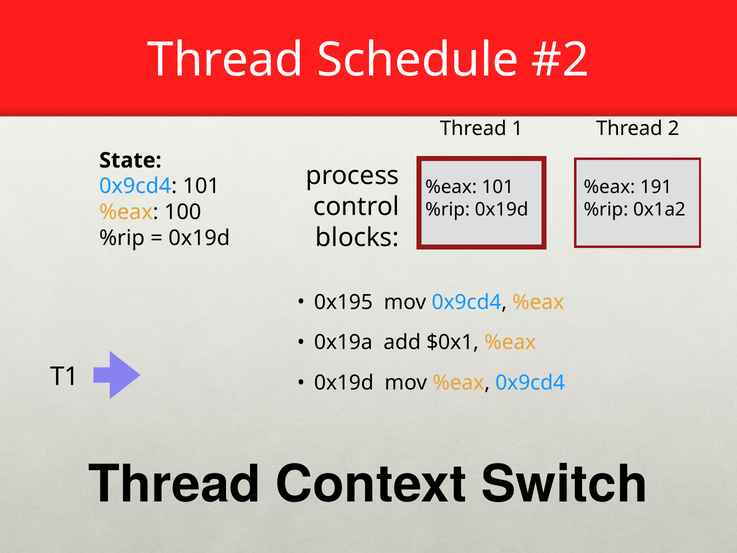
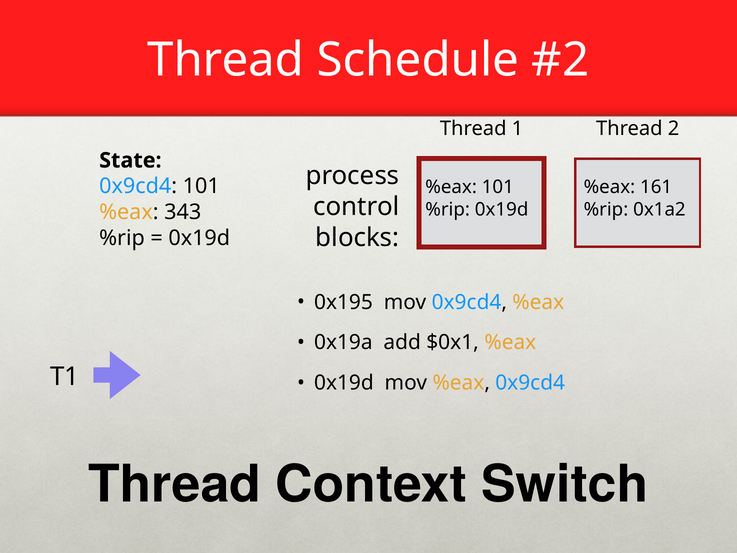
191: 191 -> 161
100: 100 -> 343
